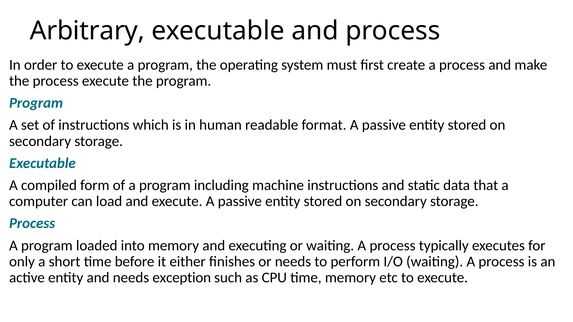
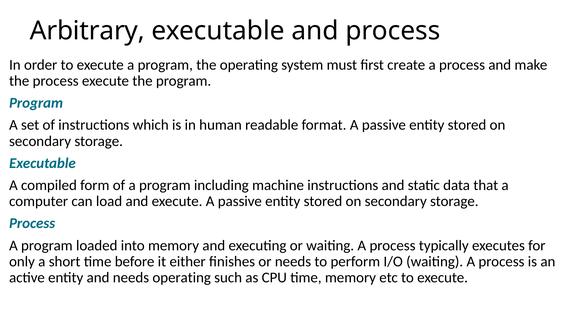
needs exception: exception -> operating
